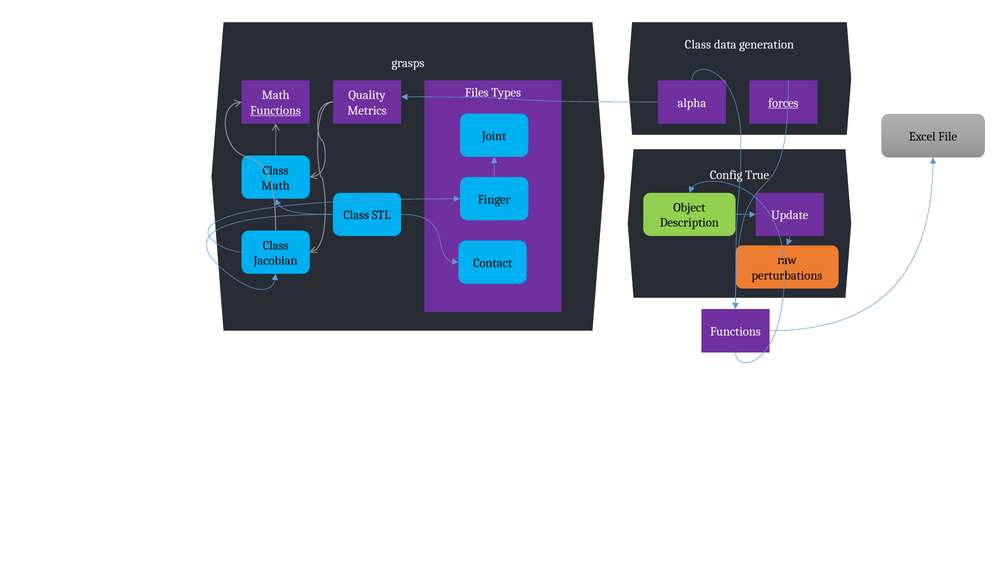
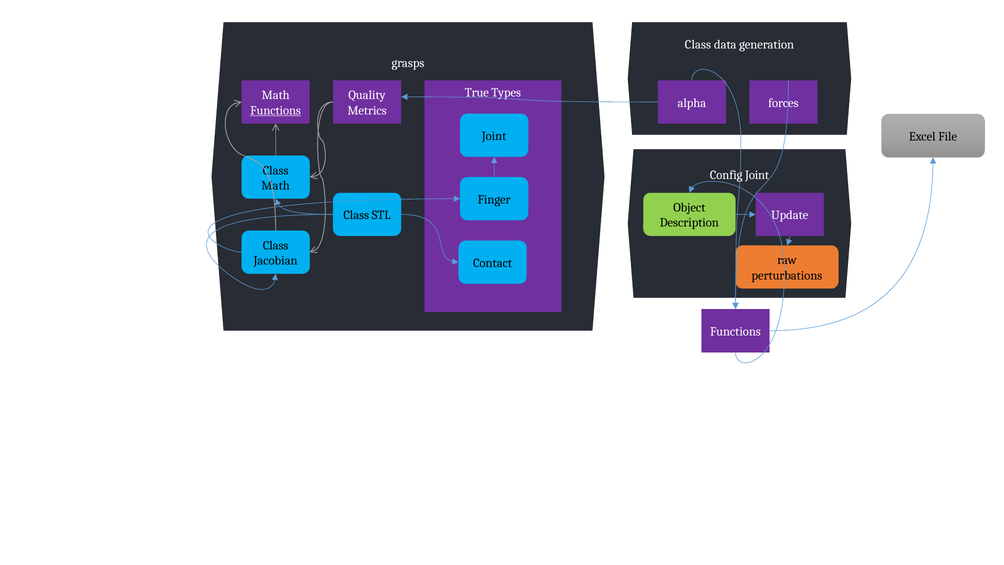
Files: Files -> True
forces underline: present -> none
Config True: True -> Joint
